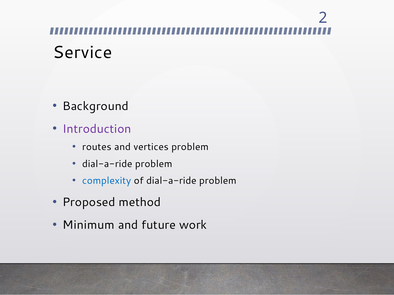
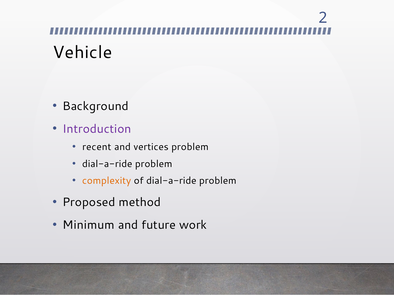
Service: Service -> Vehicle
routes: routes -> recent
complexity colour: blue -> orange
